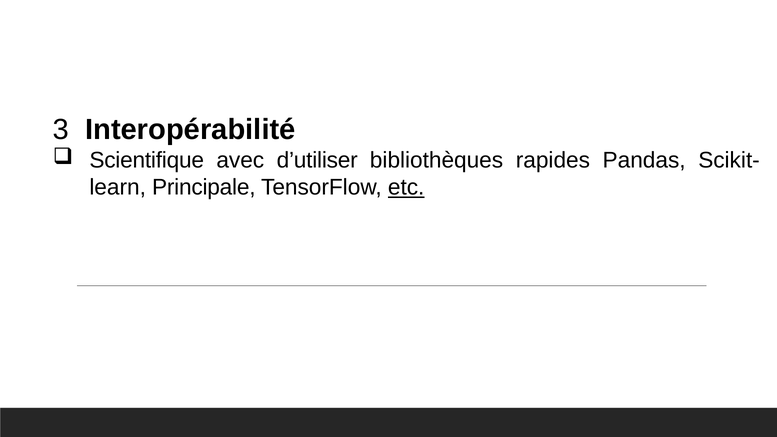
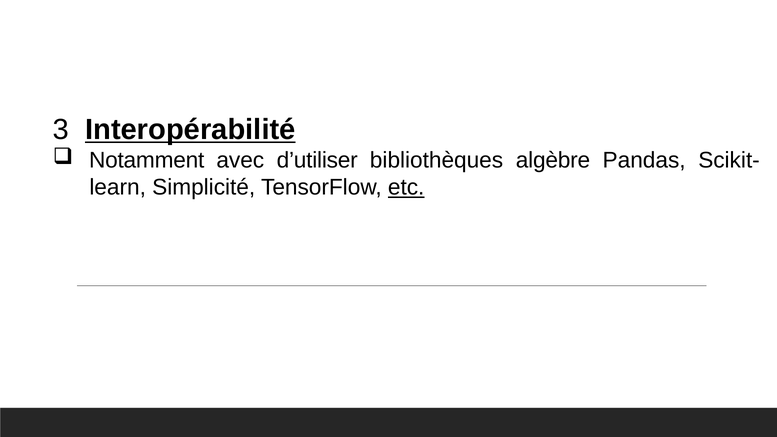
Interopérabilité underline: none -> present
Scientifique: Scientifique -> Notamment
rapides: rapides -> algèbre
Principale: Principale -> Simplicité
